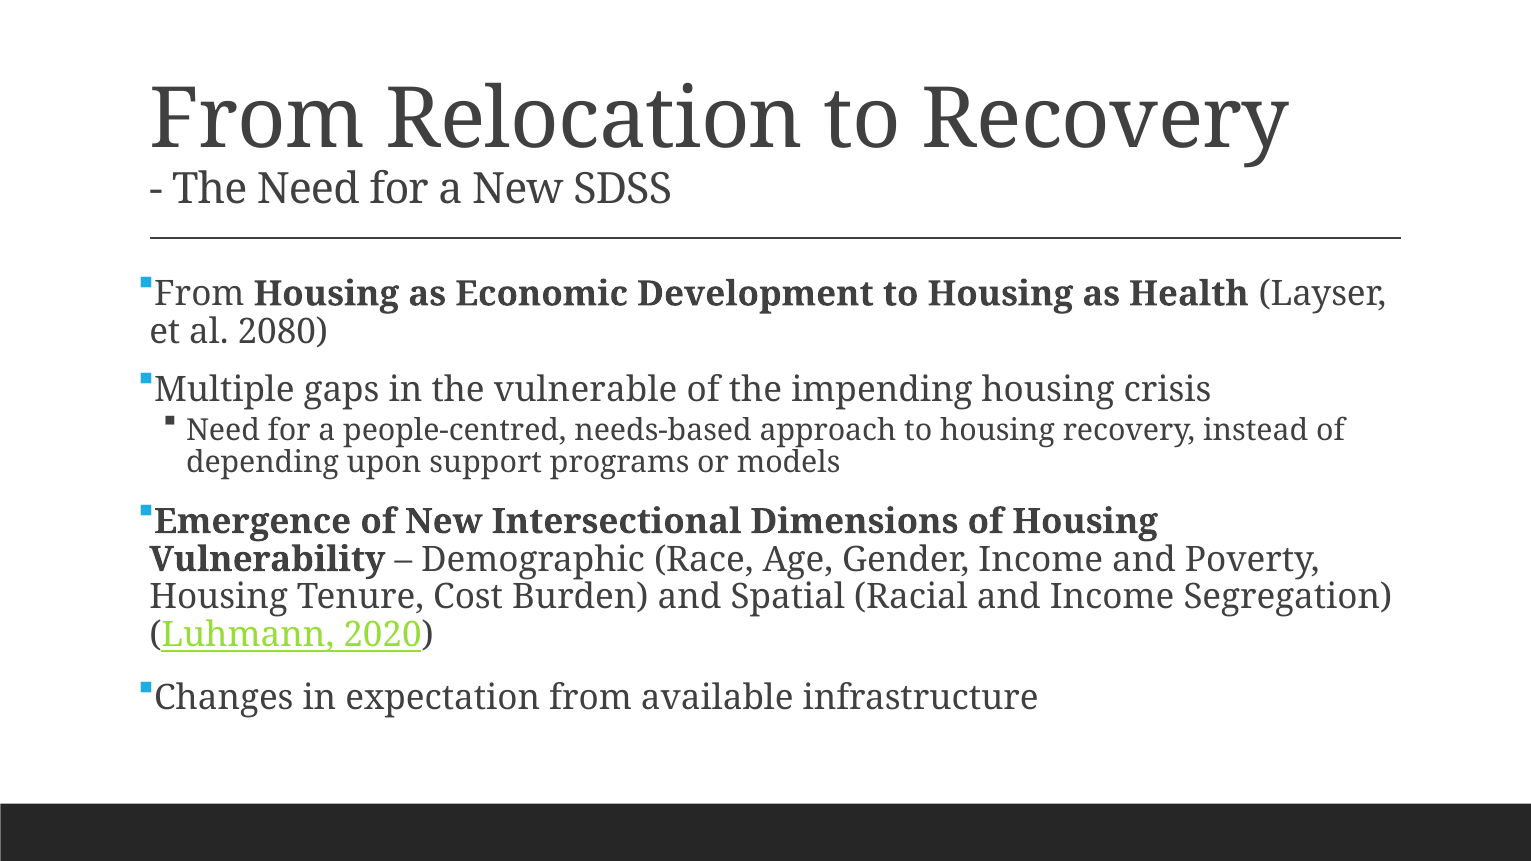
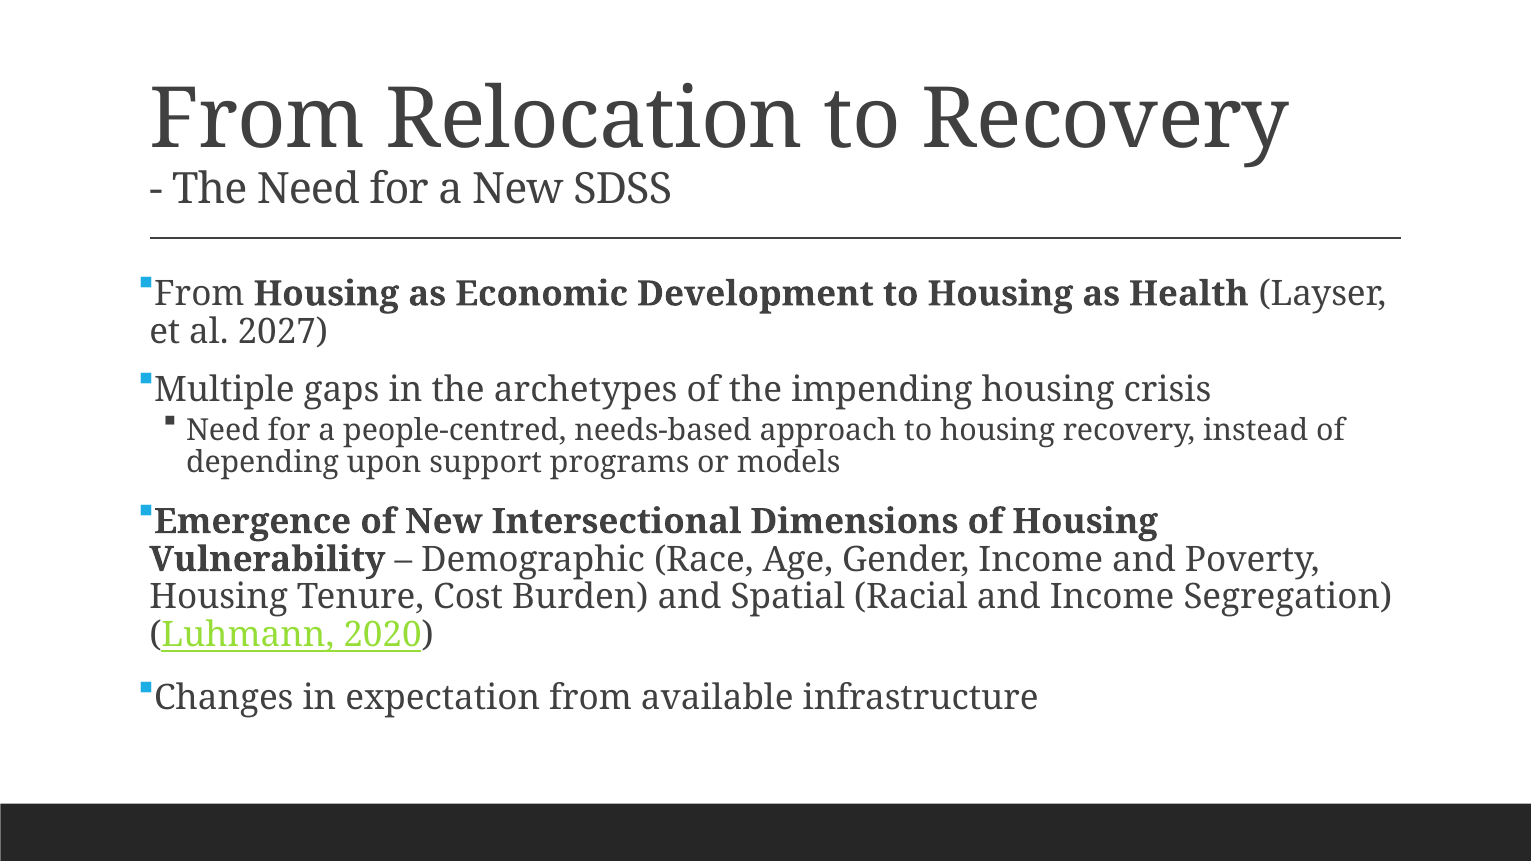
2080: 2080 -> 2027
vulnerable: vulnerable -> archetypes
